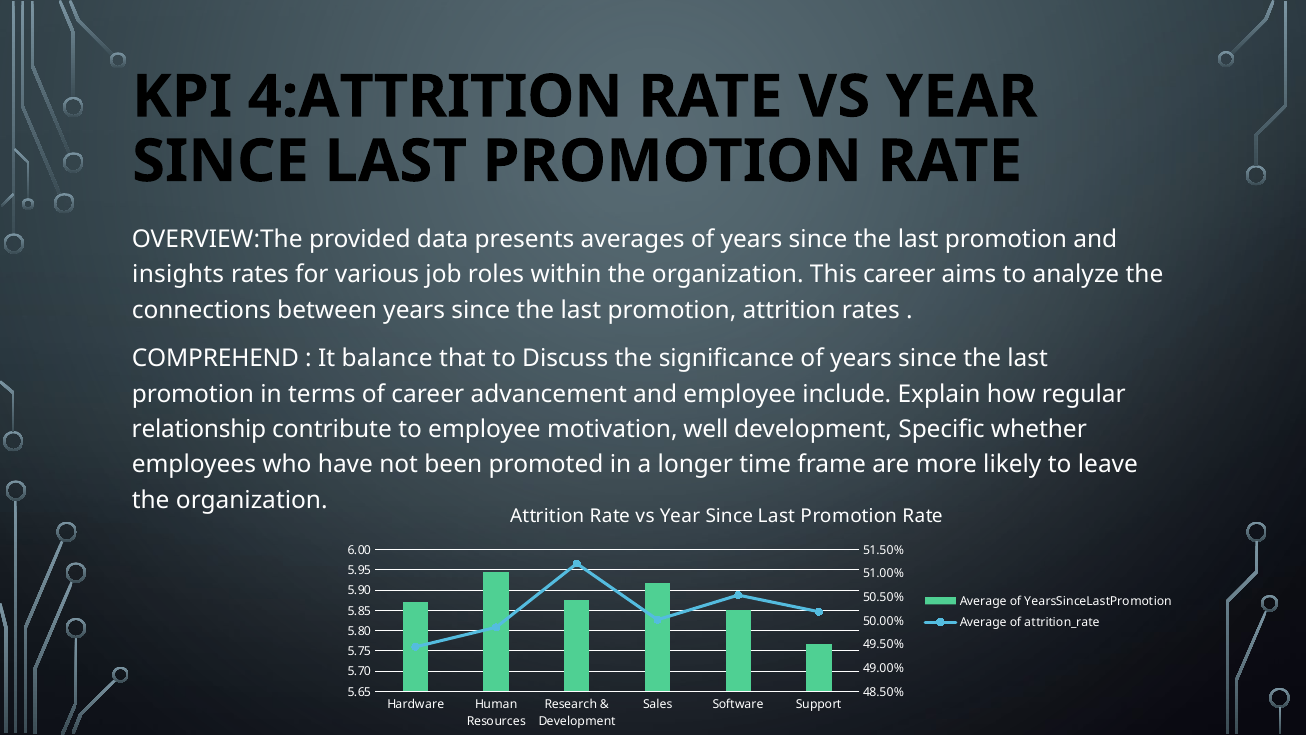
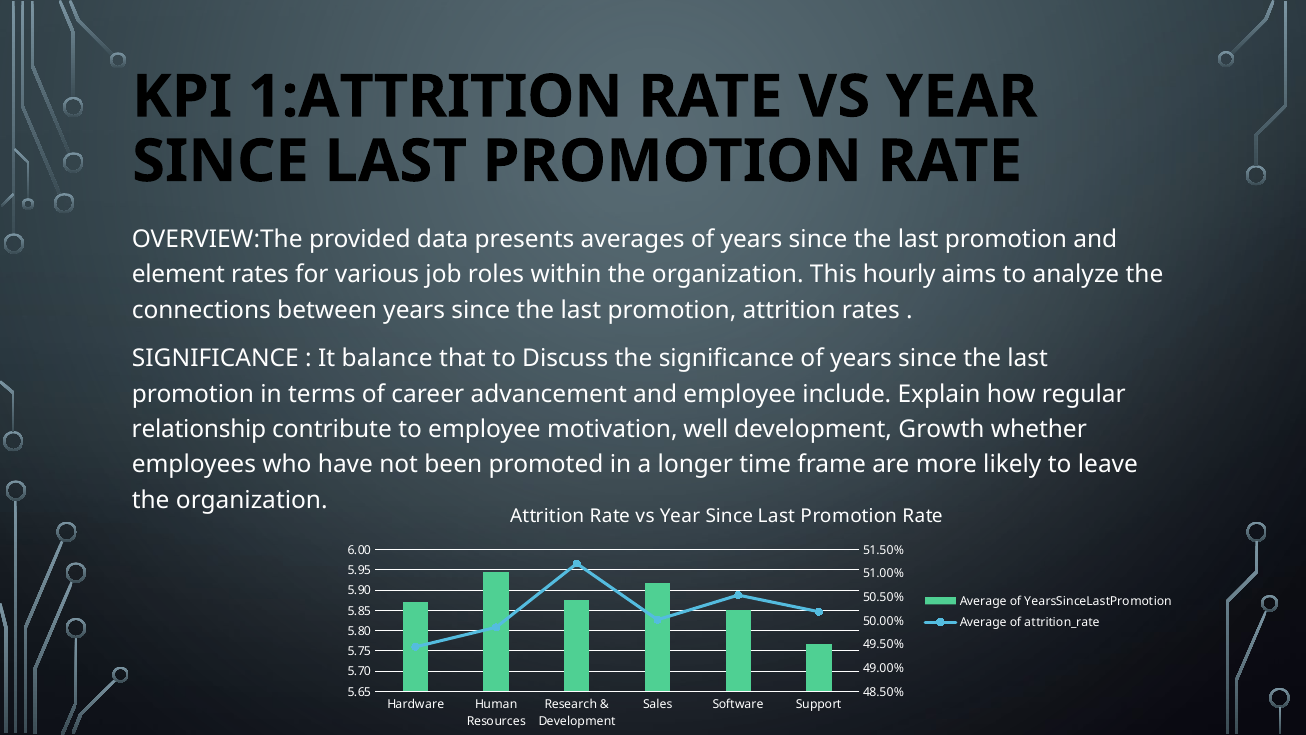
4:ATTRITION: 4:ATTRITION -> 1:ATTRITION
insights: insights -> element
This career: career -> hourly
COMPREHEND at (215, 359): COMPREHEND -> SIGNIFICANCE
Specific: Specific -> Growth
